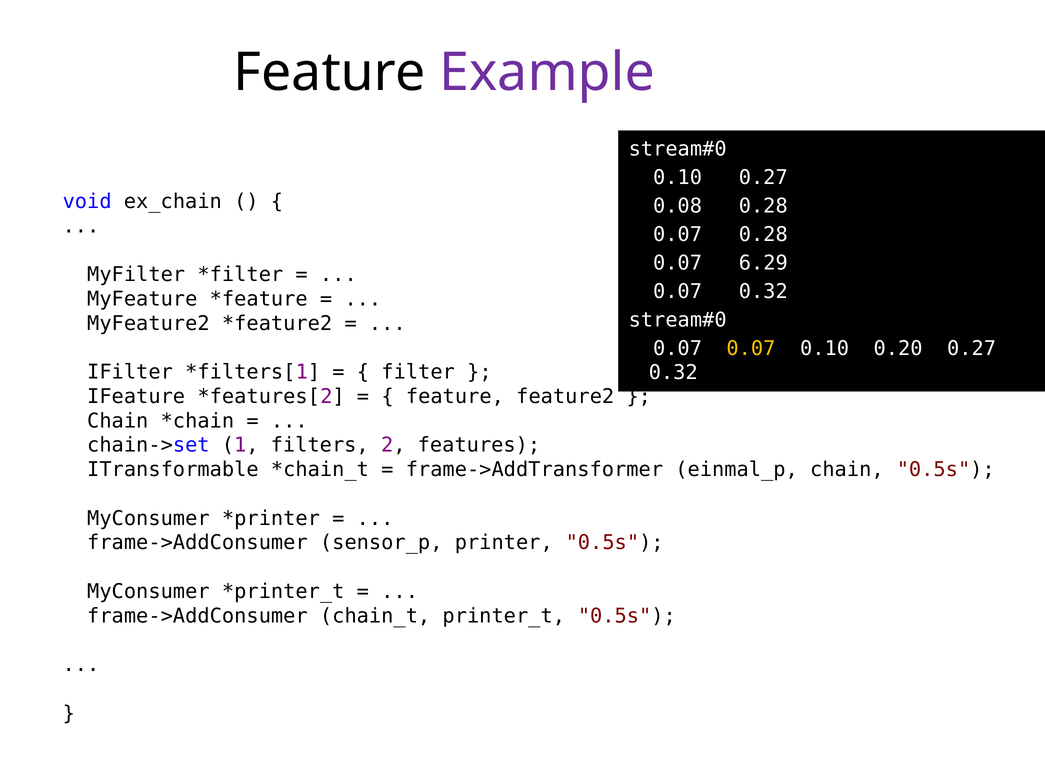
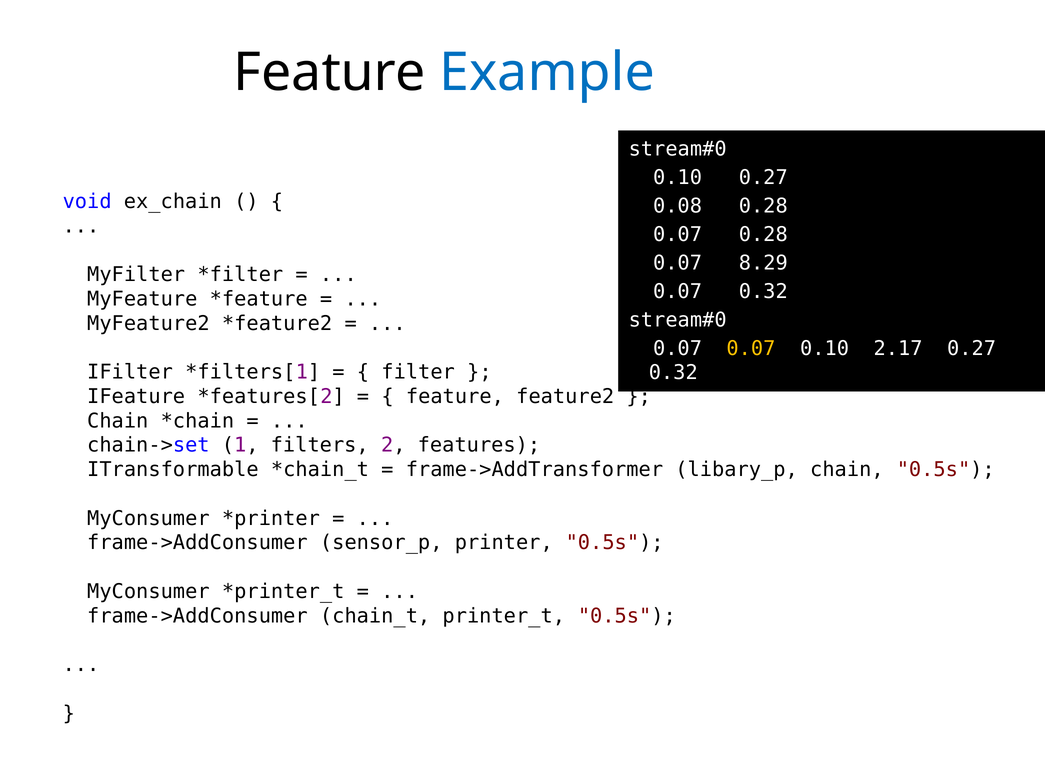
Example colour: purple -> blue
6.29: 6.29 -> 8.29
0.20: 0.20 -> 2.17
einmal_p: einmal_p -> libary_p
